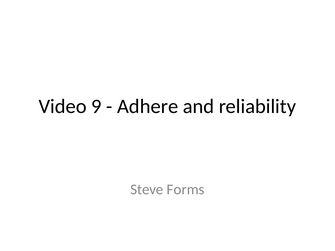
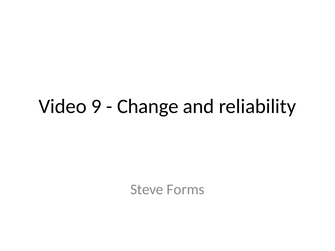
Adhere: Adhere -> Change
